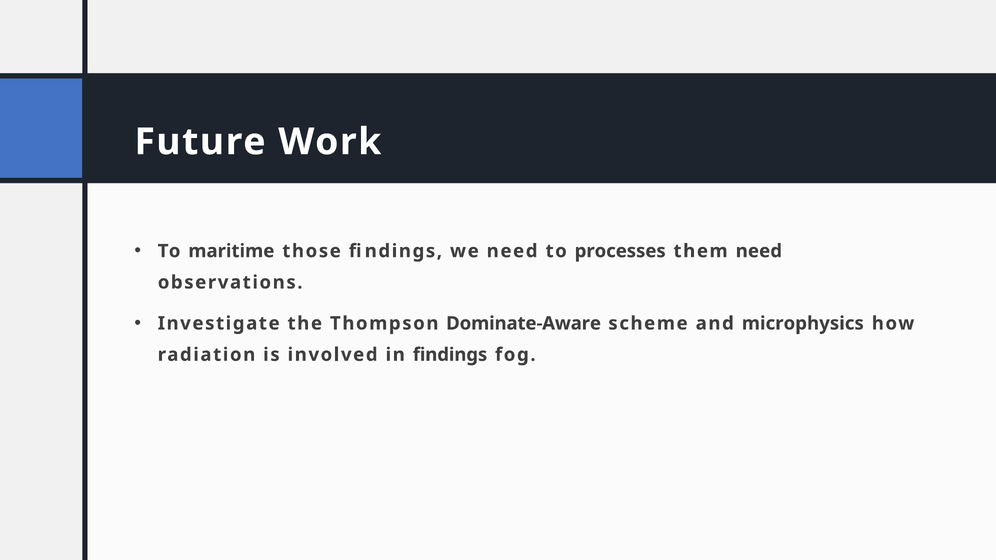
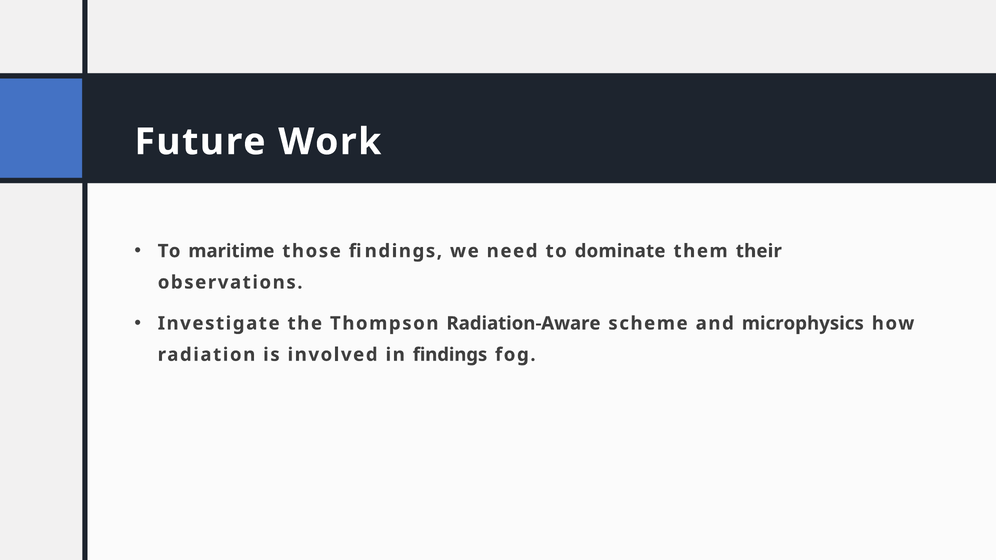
processes: processes -> dominate
them need: need -> their
Dominate-Aware: Dominate-Aware -> Radiation-Aware
